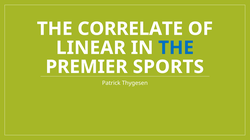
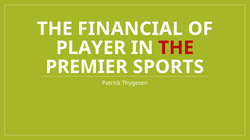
CORRELATE: CORRELATE -> FINANCIAL
LINEAR: LINEAR -> PLAYER
THE at (176, 48) colour: blue -> red
